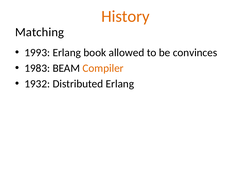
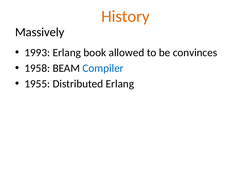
Matching: Matching -> Massively
1983: 1983 -> 1958
Compiler colour: orange -> blue
1932: 1932 -> 1955
